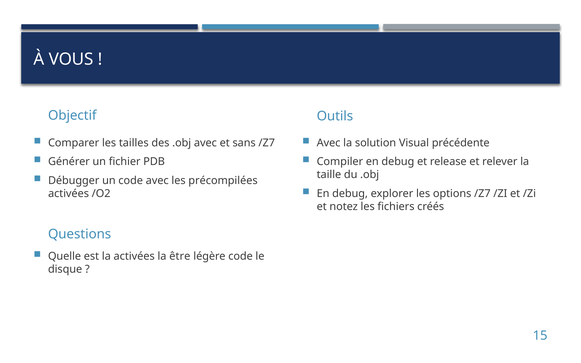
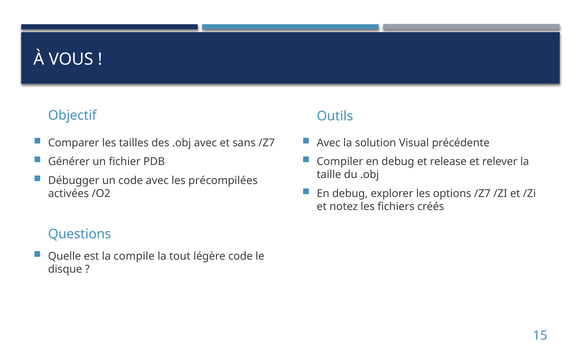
la activées: activées -> compile
être: être -> tout
